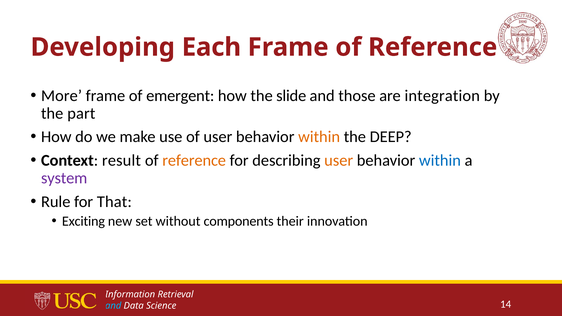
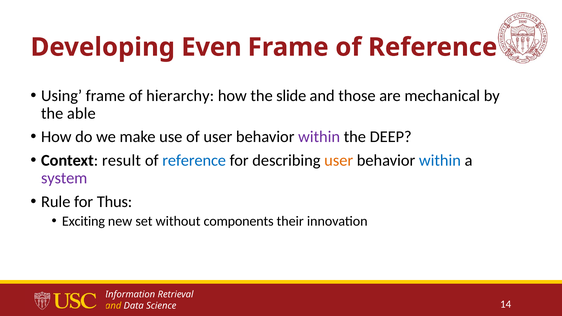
Each: Each -> Even
More: More -> Using
emergent: emergent -> hierarchy
integration: integration -> mechanical
part: part -> able
within at (319, 137) colour: orange -> purple
reference at (194, 161) colour: orange -> blue
That: That -> Thus
and at (113, 306) colour: light blue -> yellow
